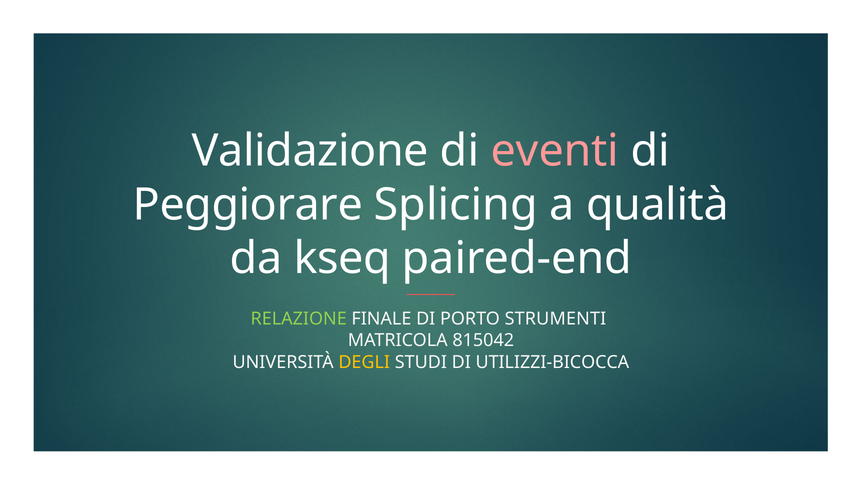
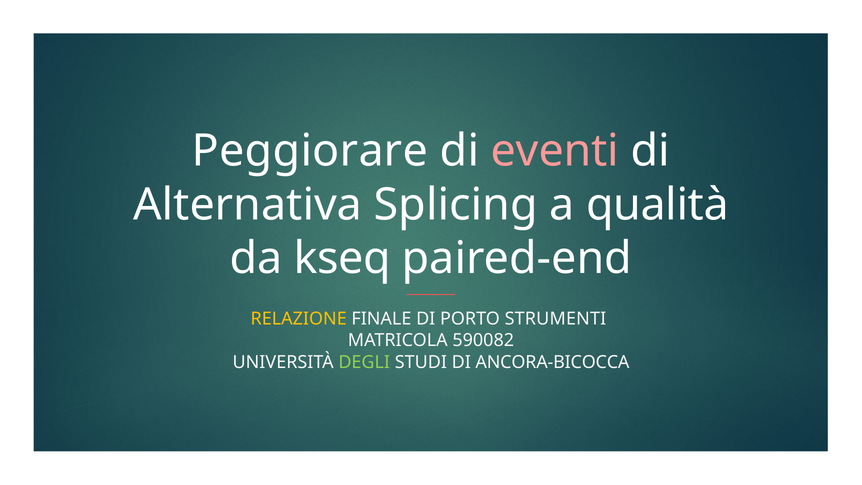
Validazione: Validazione -> Peggiorare
Peggiorare: Peggiorare -> Alternativa
RELAZIONE colour: light green -> yellow
815042: 815042 -> 590082
DEGLI colour: yellow -> light green
UTILIZZI-BICOCCA: UTILIZZI-BICOCCA -> ANCORA-BICOCCA
